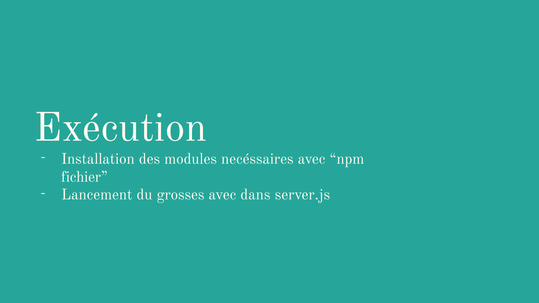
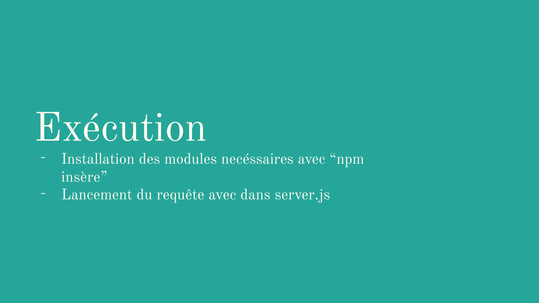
fichier: fichier -> insère
grosses: grosses -> requête
